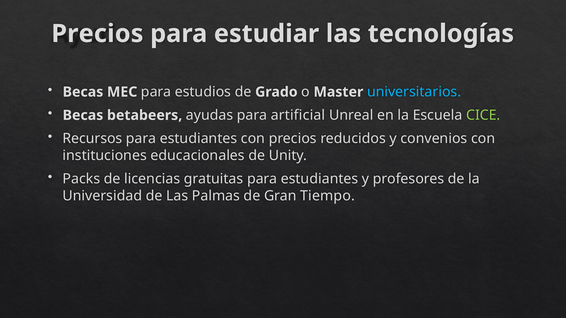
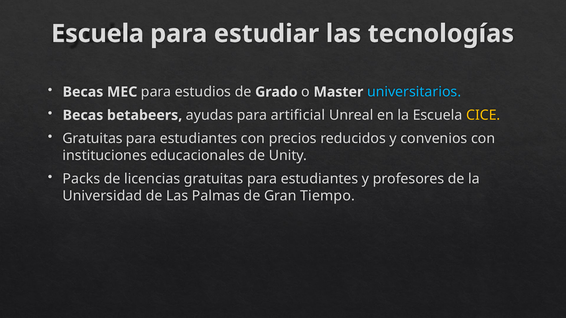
Precios at (97, 34): Precios -> Escuela
CICE colour: light green -> yellow
Recursos at (92, 139): Recursos -> Gratuitas
